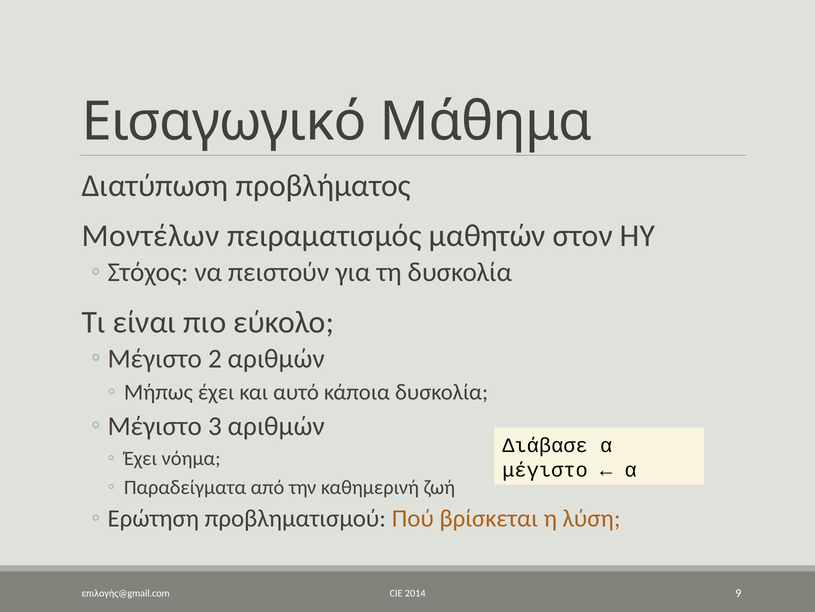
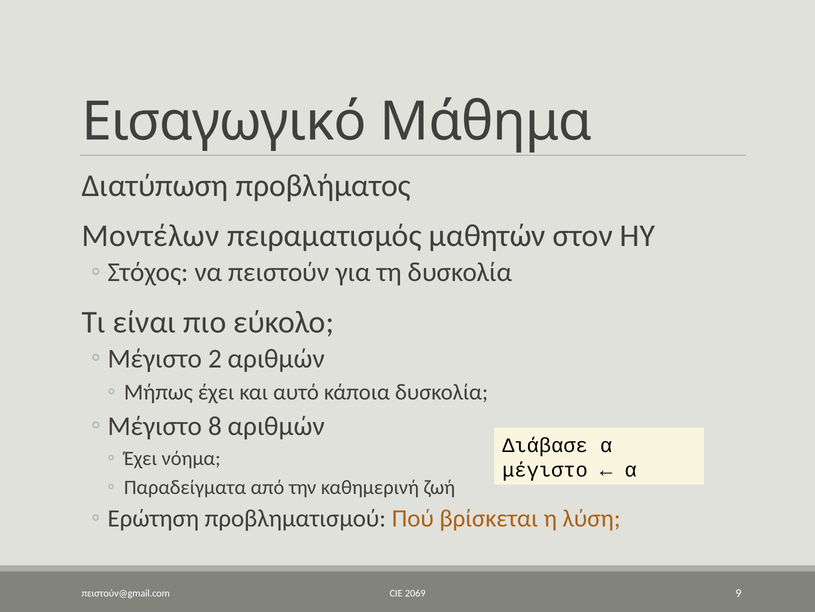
3: 3 -> 8
επιλογής@gmail.com: επιλογής@gmail.com -> πειστούν@gmail.com
2014: 2014 -> 2069
